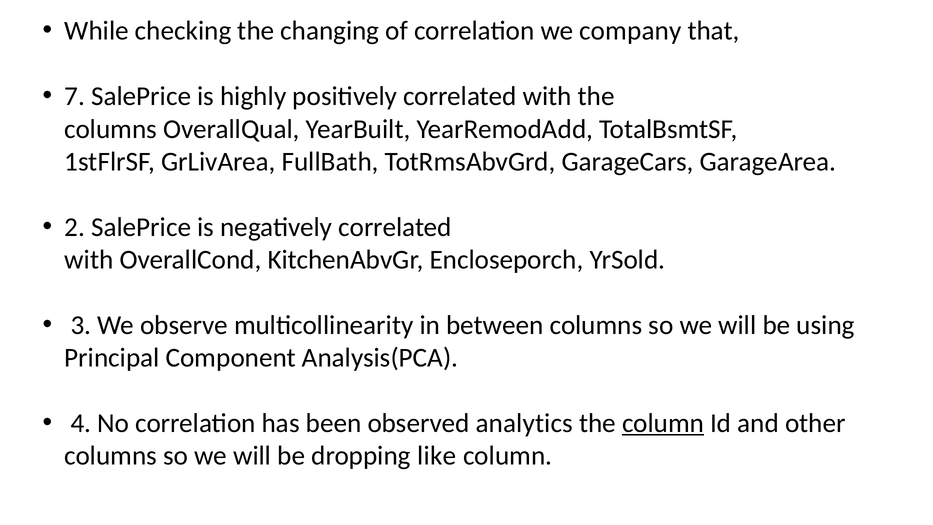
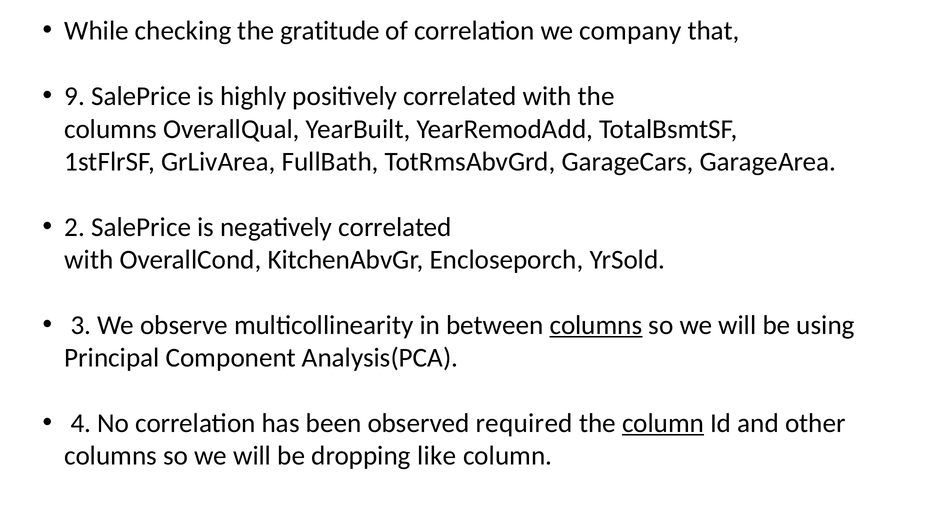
changing: changing -> gratitude
7: 7 -> 9
columns at (596, 325) underline: none -> present
analytics: analytics -> required
